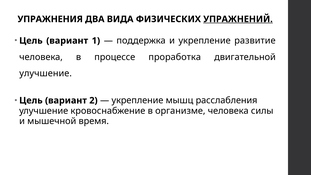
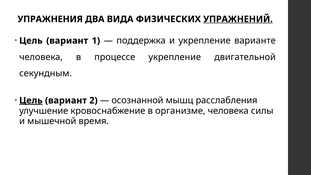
развитие: развитие -> варианте
процессе проработка: проработка -> укрепление
улучшение at (46, 73): улучшение -> секундным
Цель at (31, 100) underline: none -> present
укрепление at (137, 100): укрепление -> осознанной
